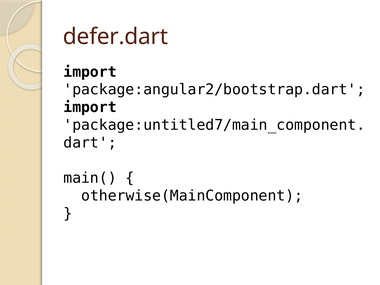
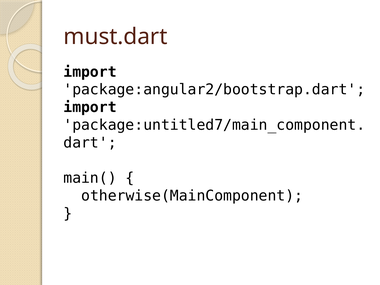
defer.dart: defer.dart -> must.dart
